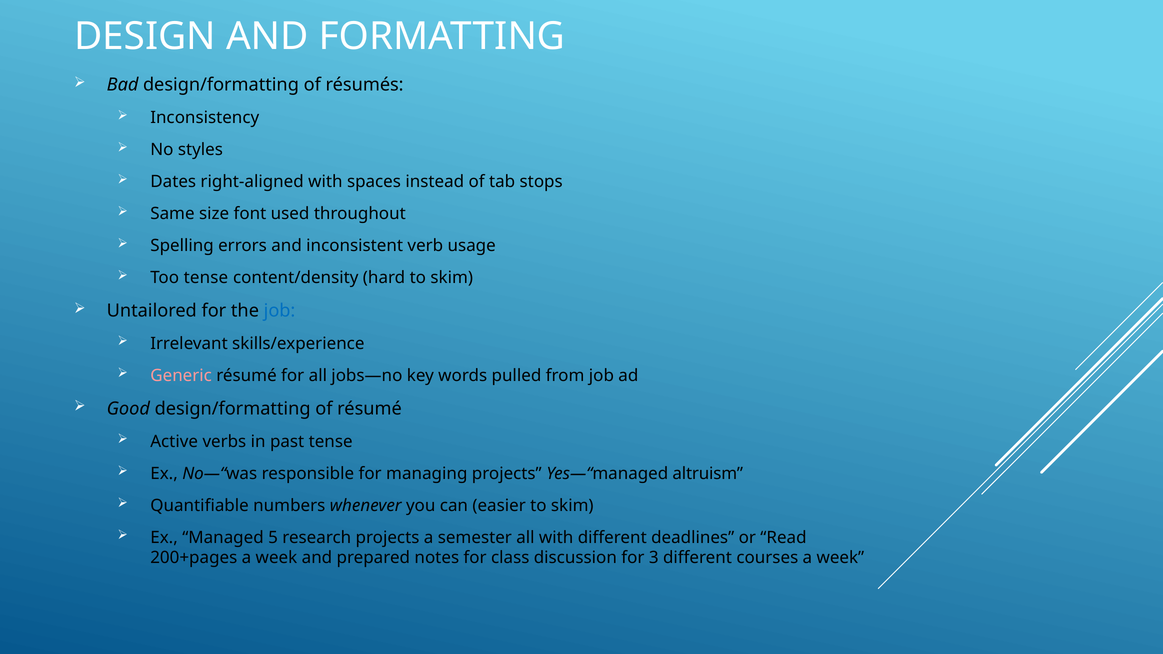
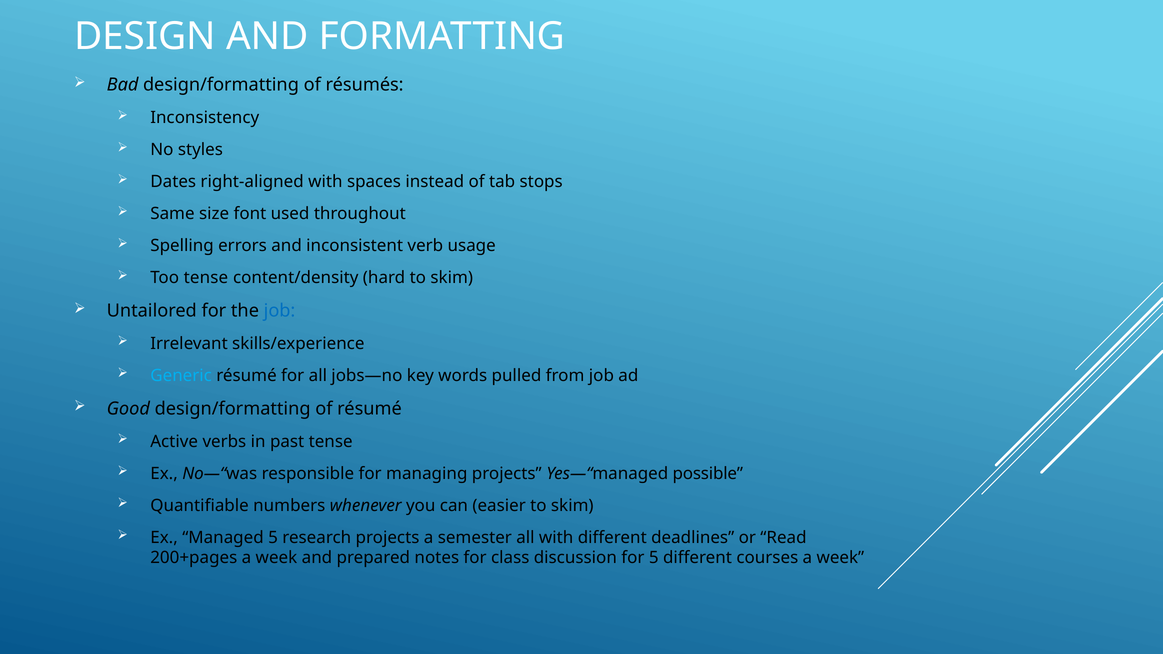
Generic colour: pink -> light blue
altruism: altruism -> possible
for 3: 3 -> 5
